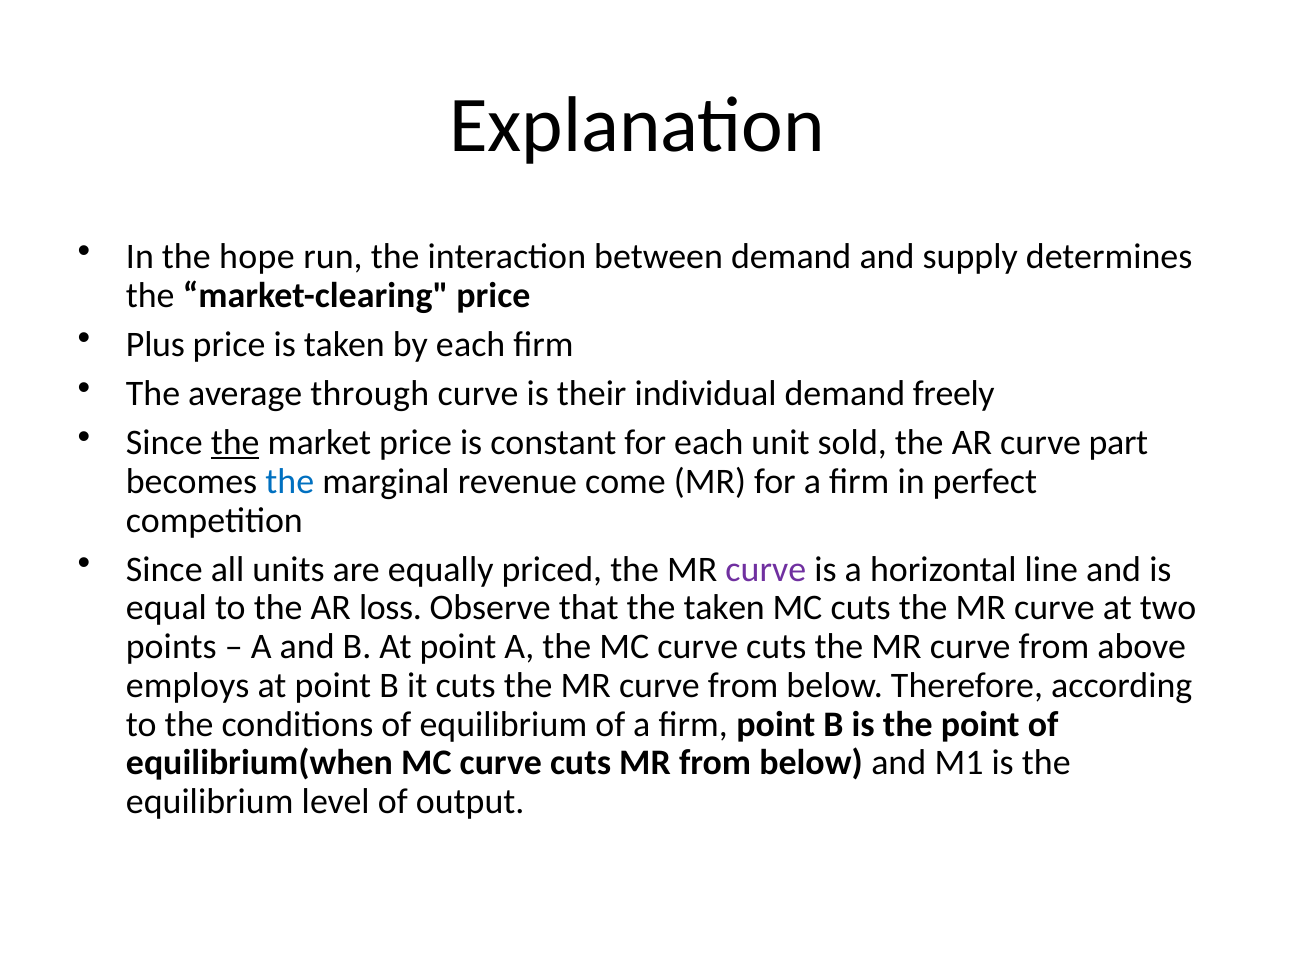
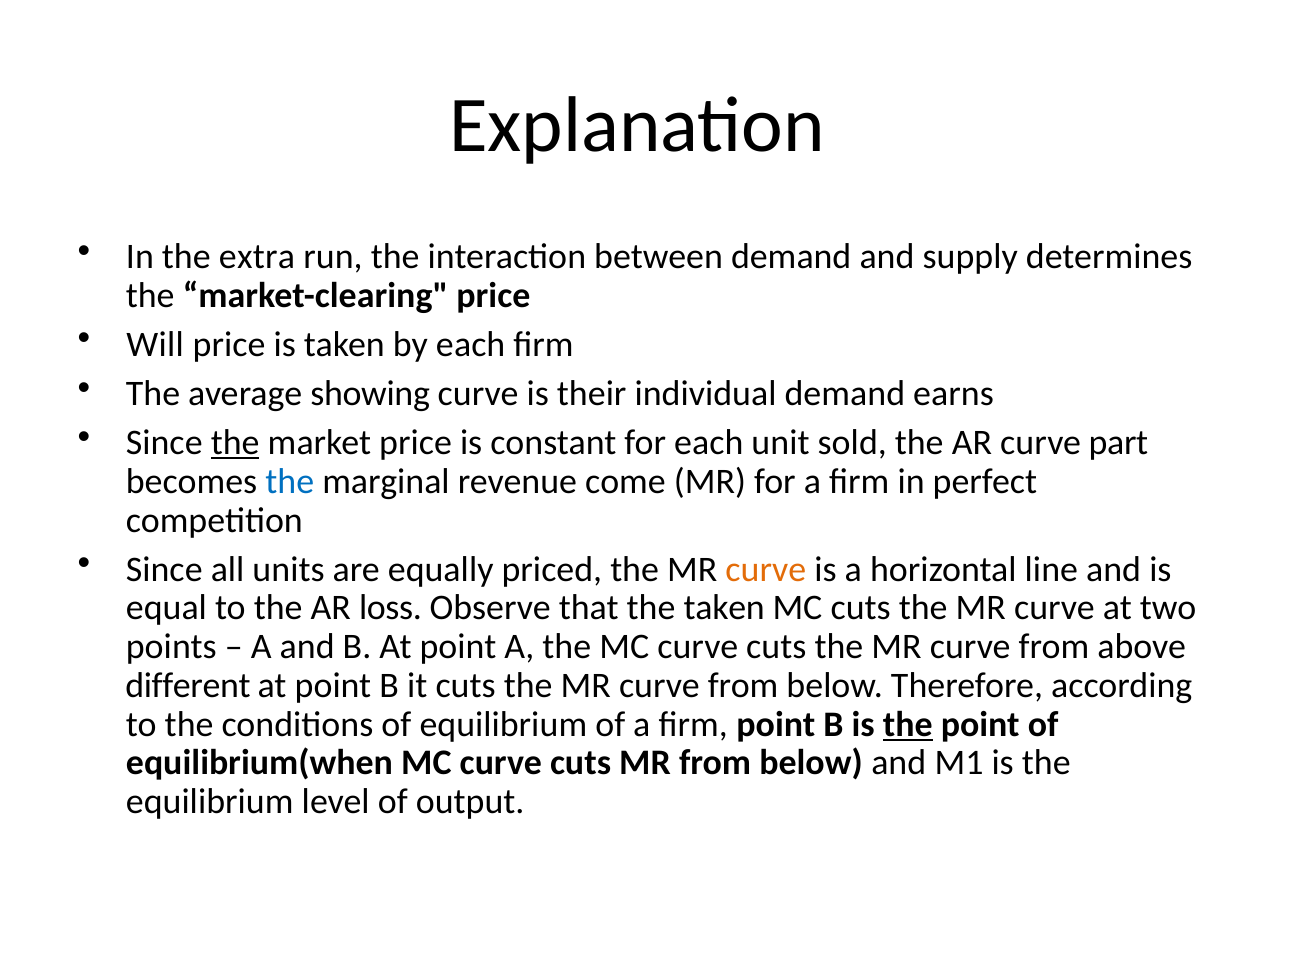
hope: hope -> extra
Plus: Plus -> Will
through: through -> showing
freely: freely -> earns
curve at (766, 569) colour: purple -> orange
employs: employs -> different
the at (908, 724) underline: none -> present
